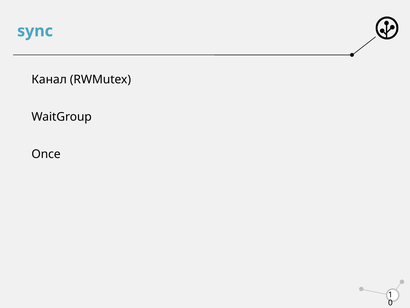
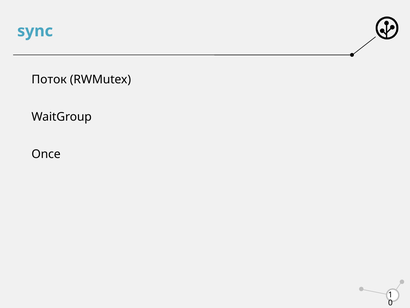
Канал: Канал -> Поток
